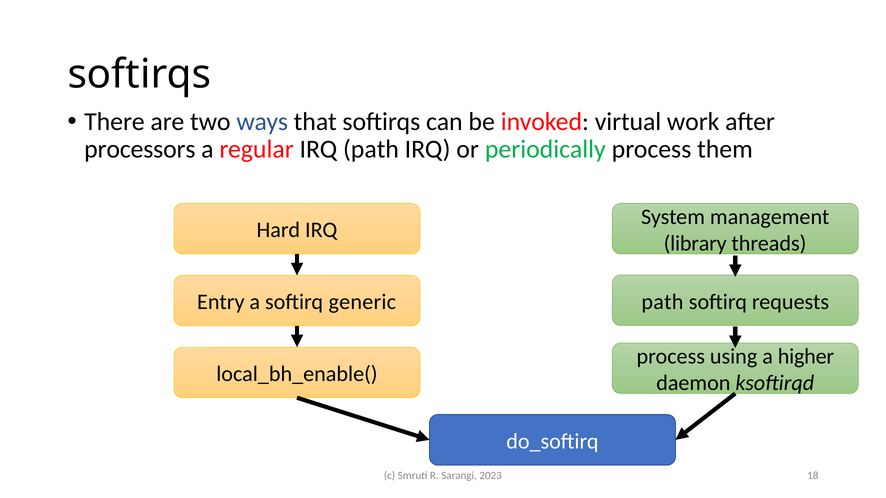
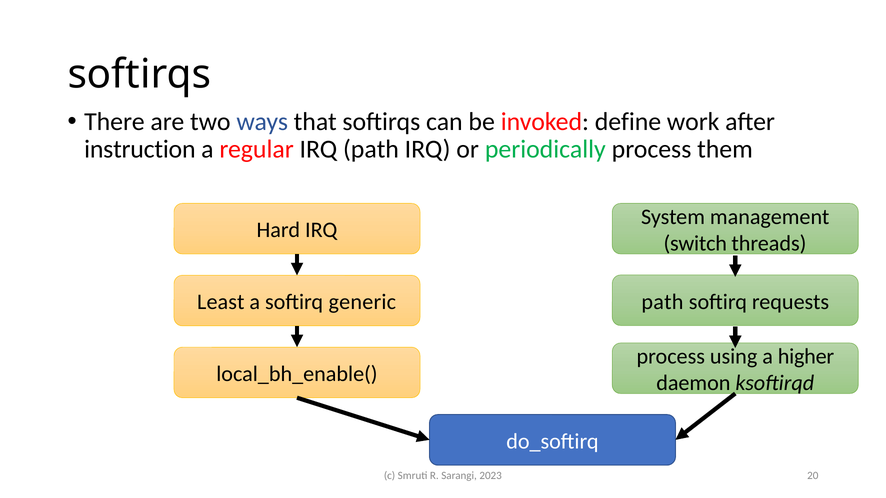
virtual: virtual -> define
processors: processors -> instruction
library: library -> switch
Entry: Entry -> Least
18: 18 -> 20
